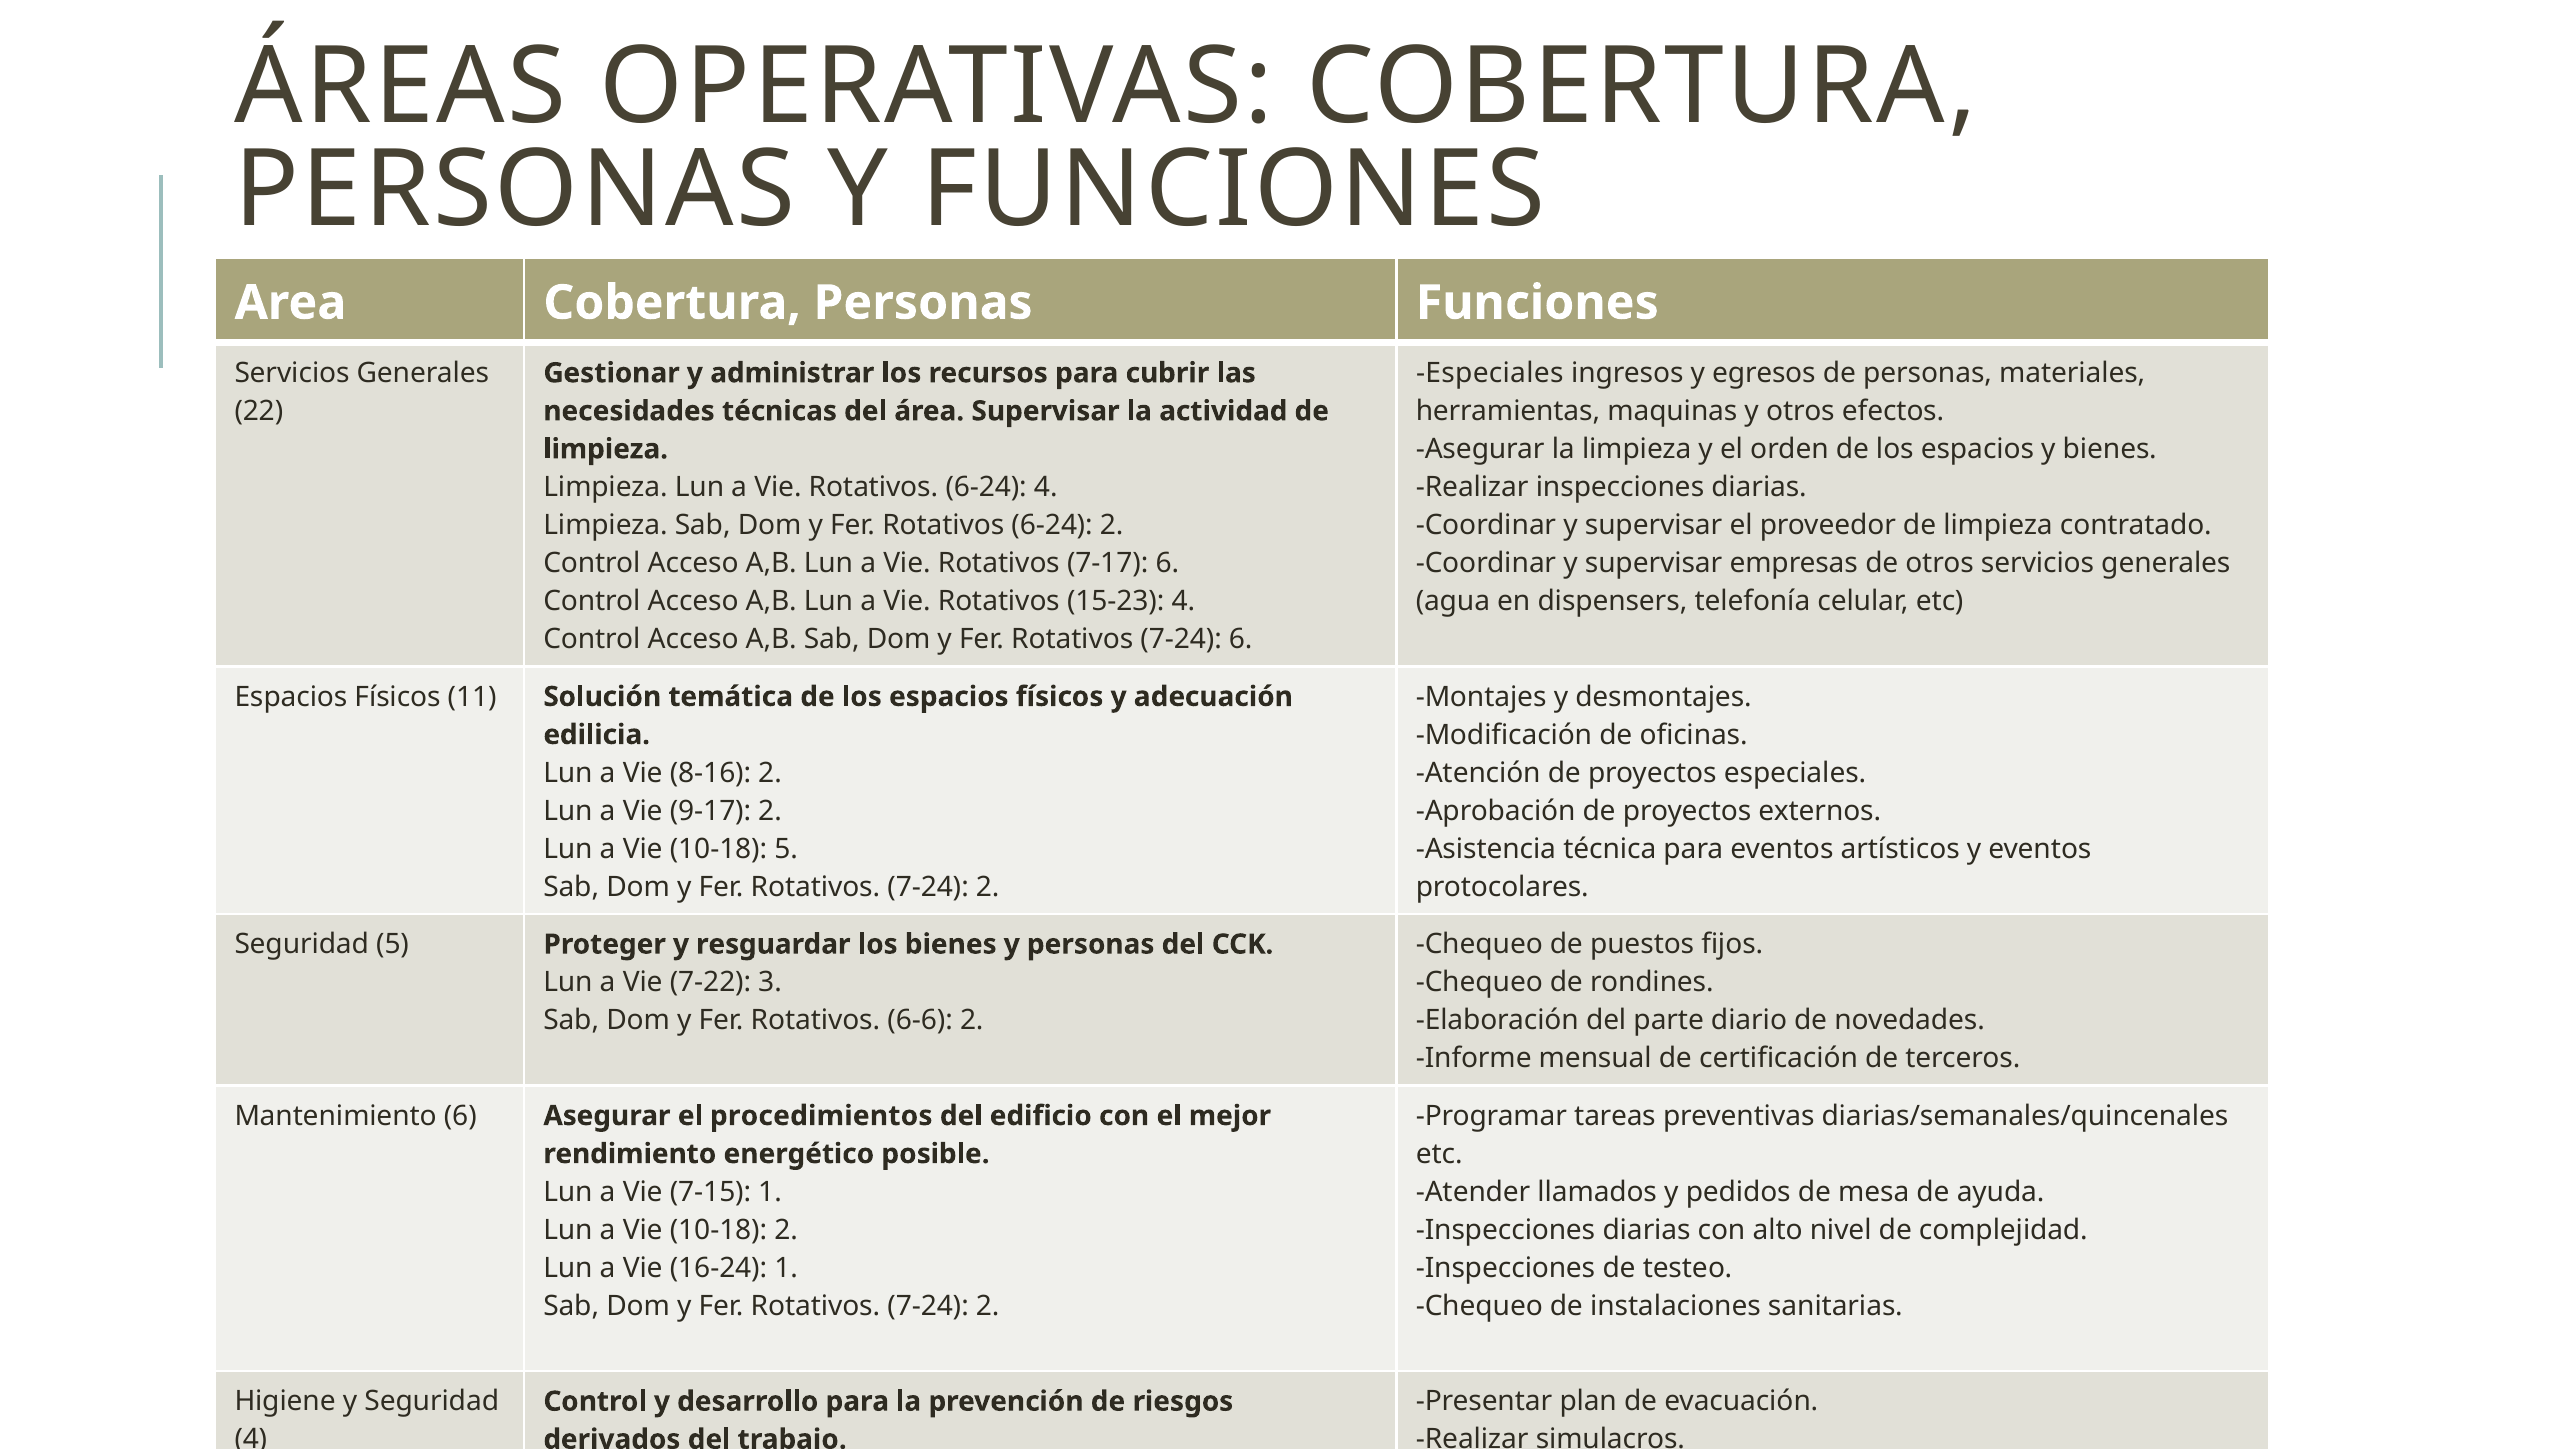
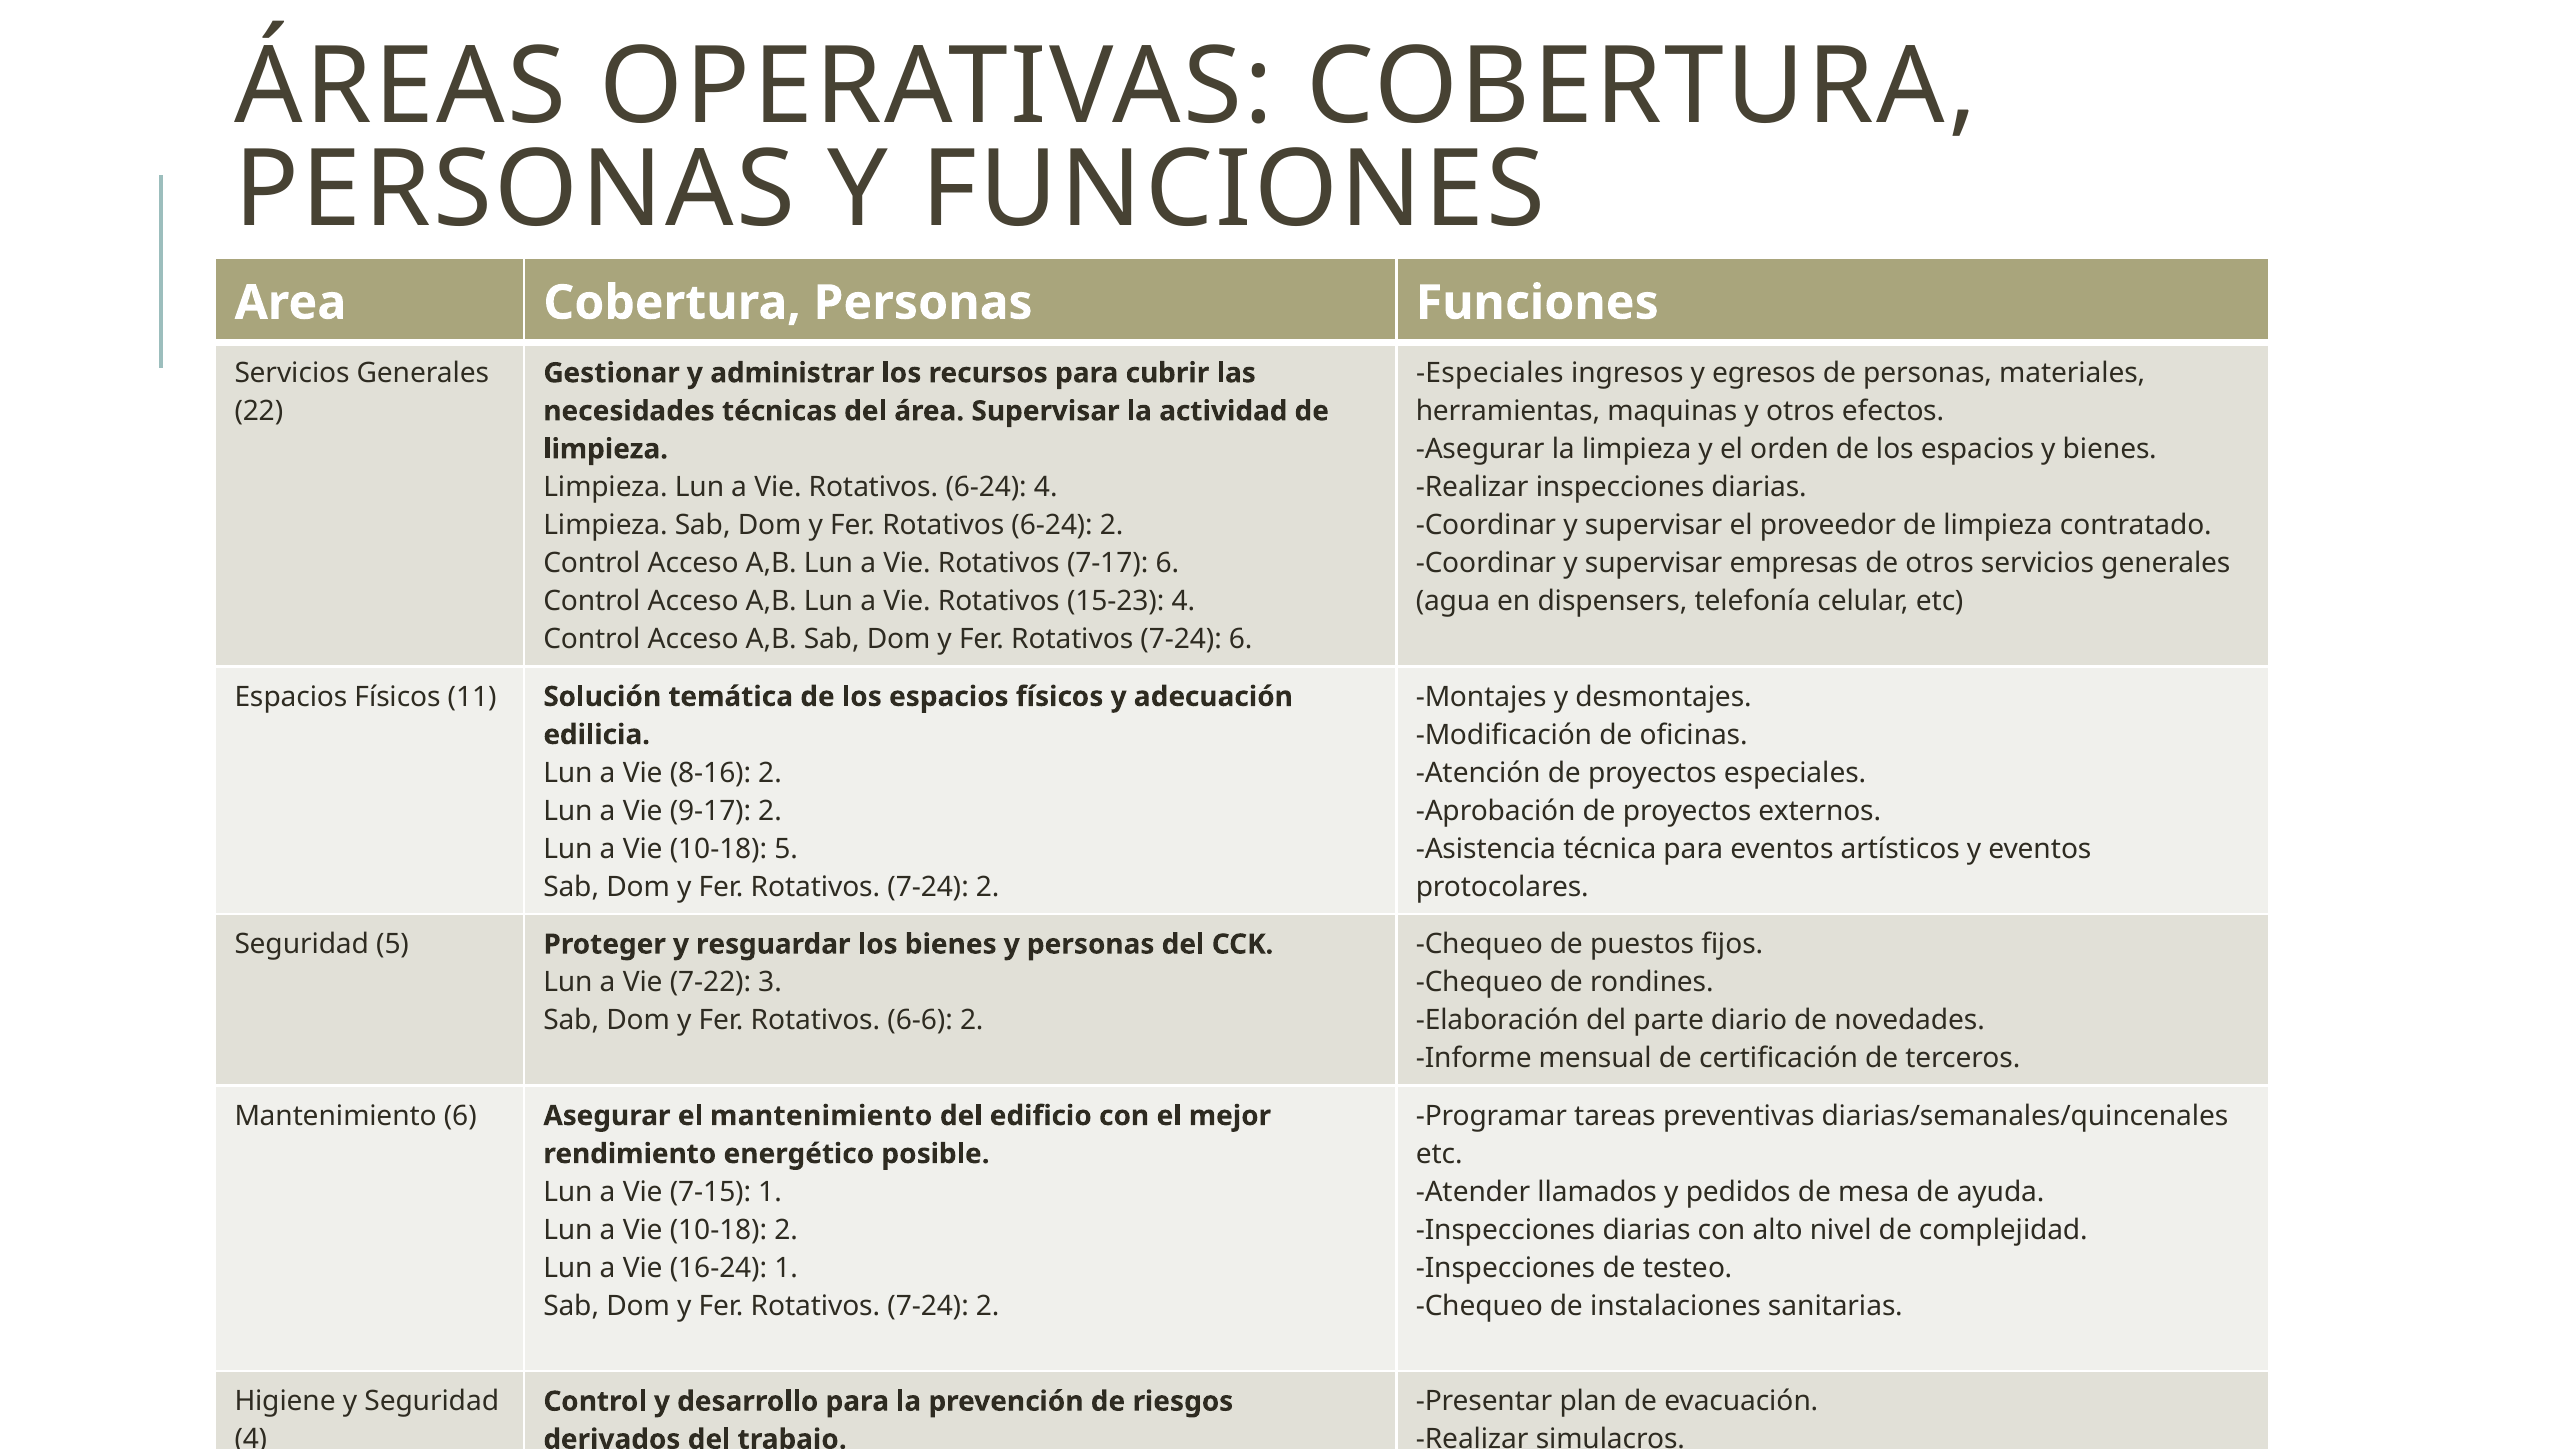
el procedimientos: procedimientos -> mantenimiento
